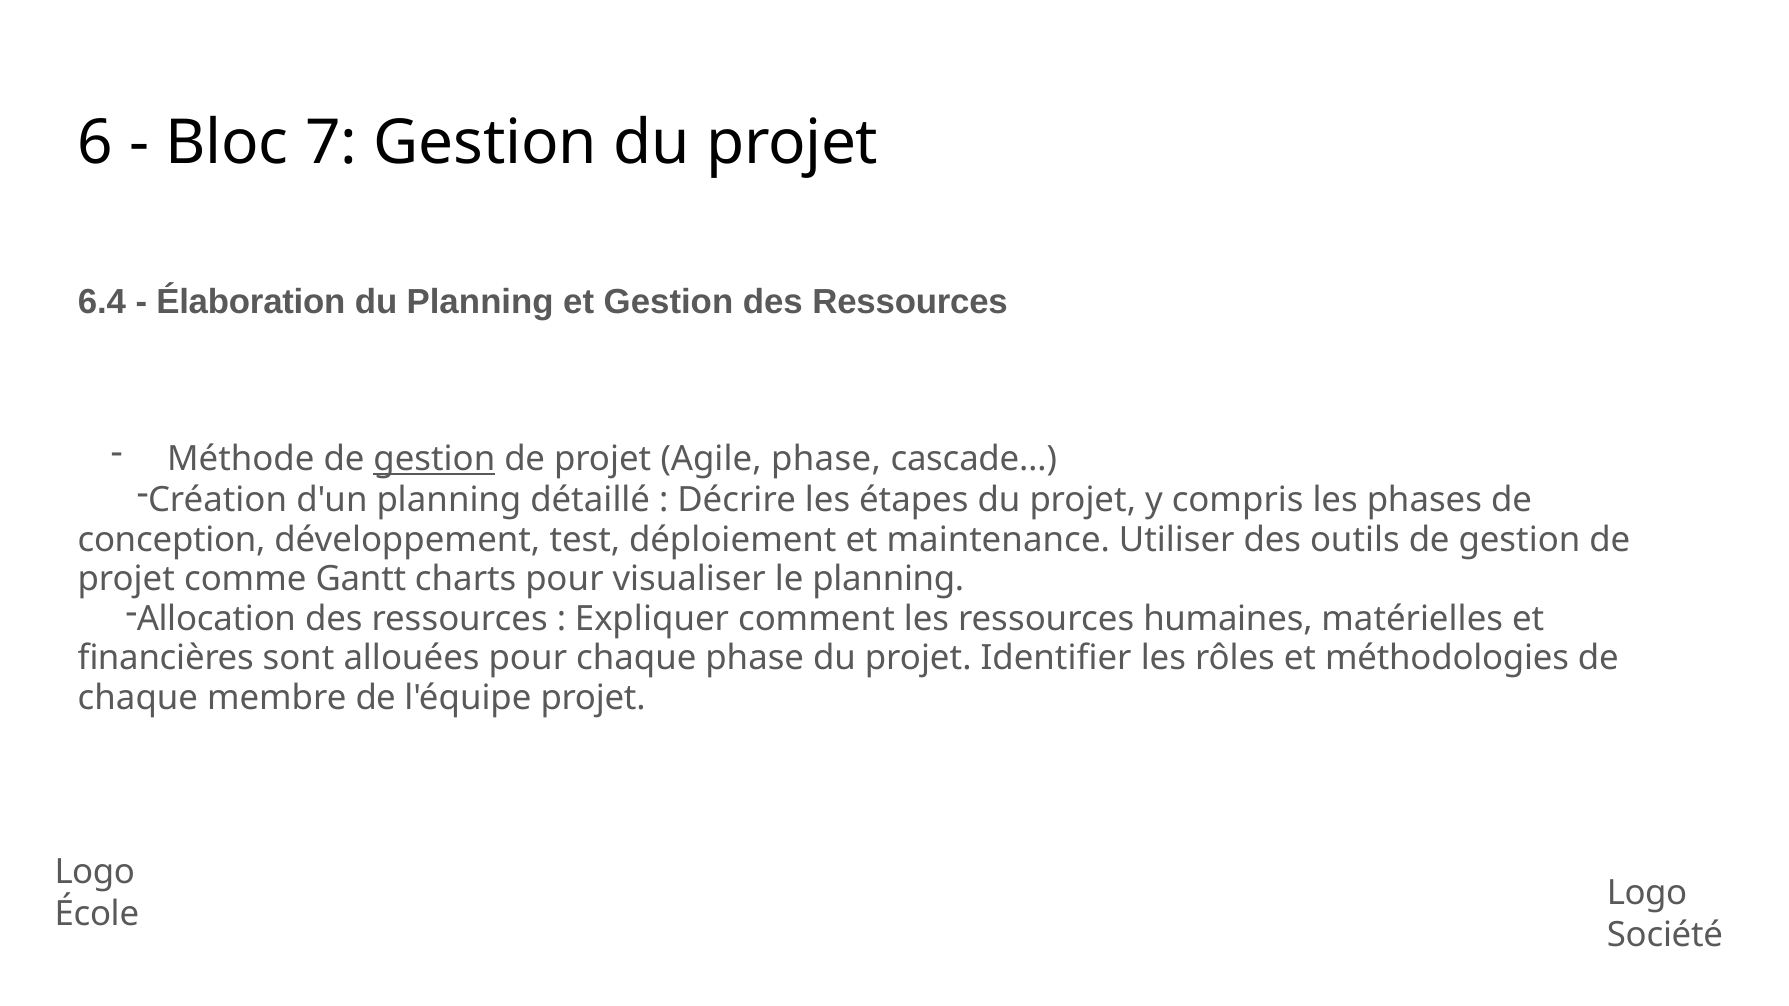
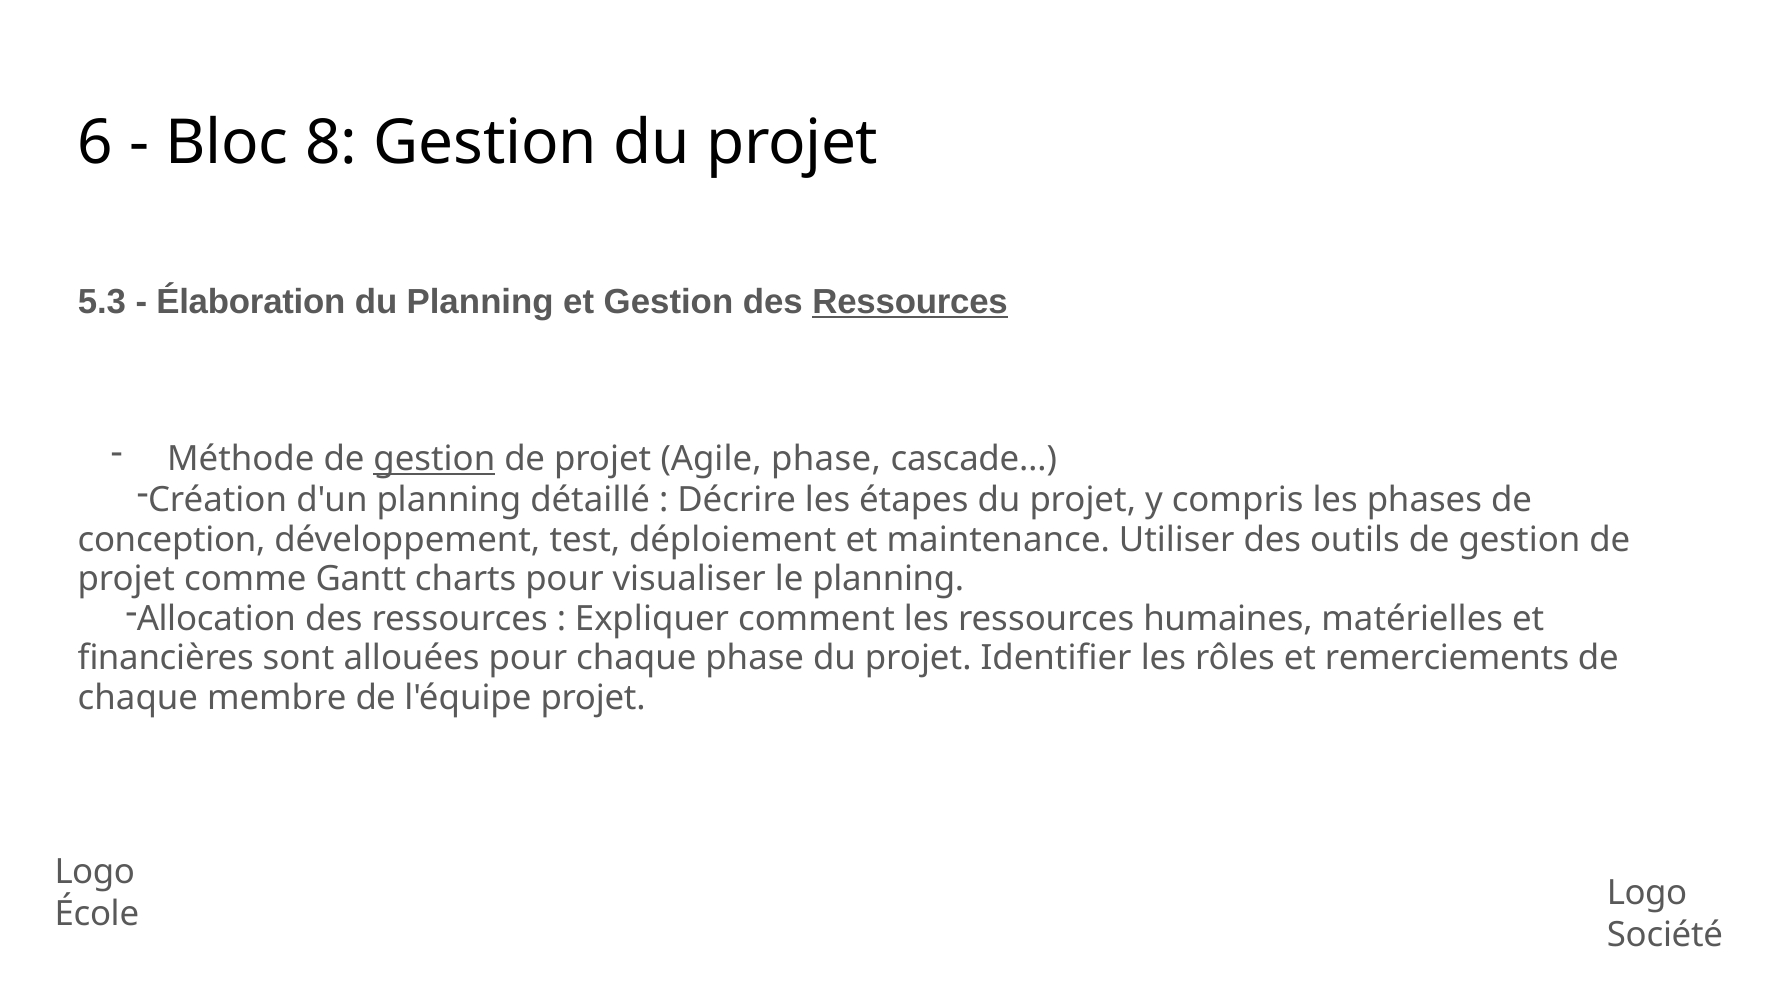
7: 7 -> 8
6.4: 6.4 -> 5.3
Ressources at (910, 302) underline: none -> present
méthodologies: méthodologies -> remerciements
